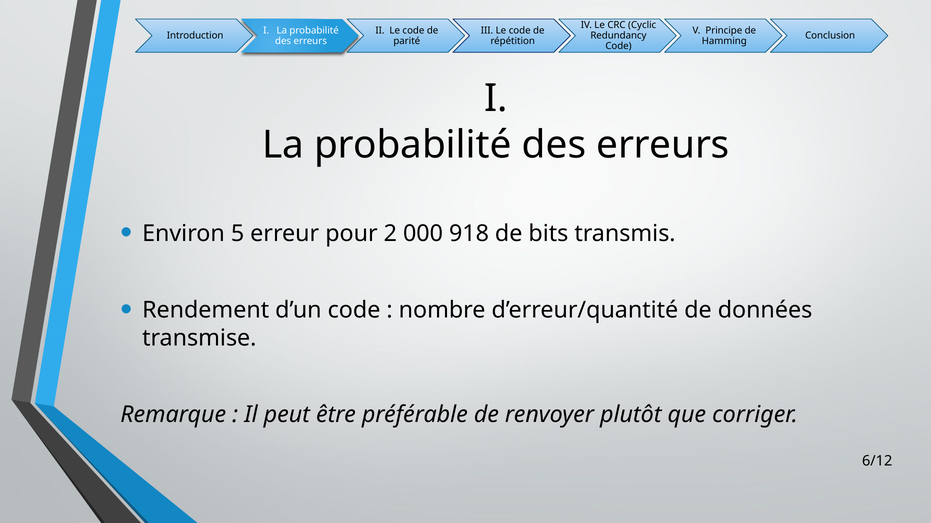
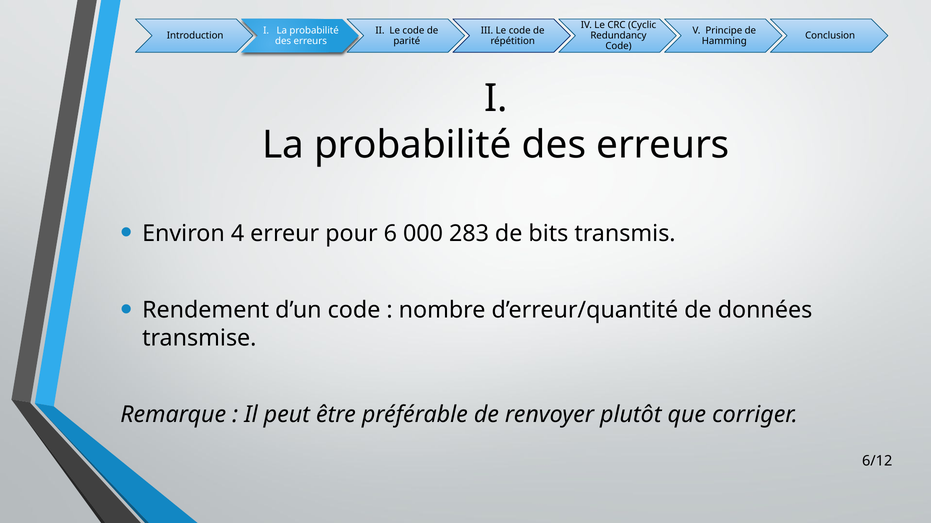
5: 5 -> 4
2: 2 -> 6
918: 918 -> 283
